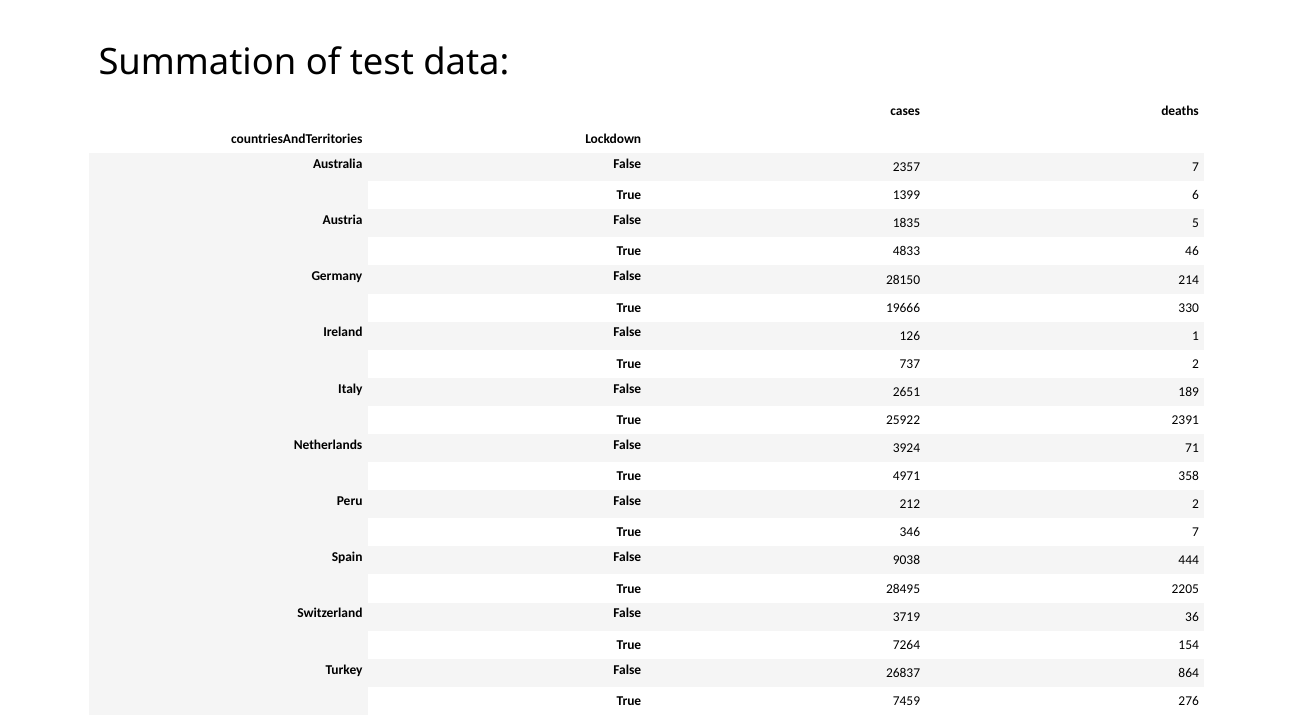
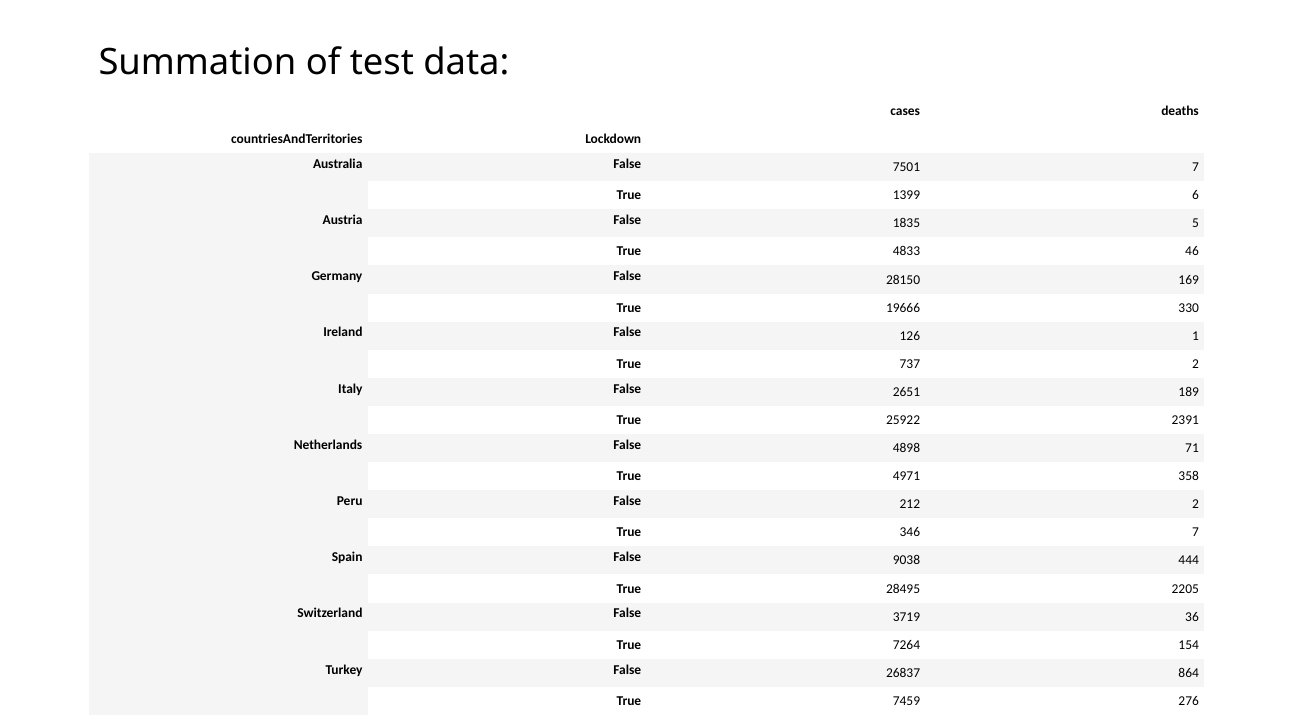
2357: 2357 -> 7501
214: 214 -> 169
3924: 3924 -> 4898
